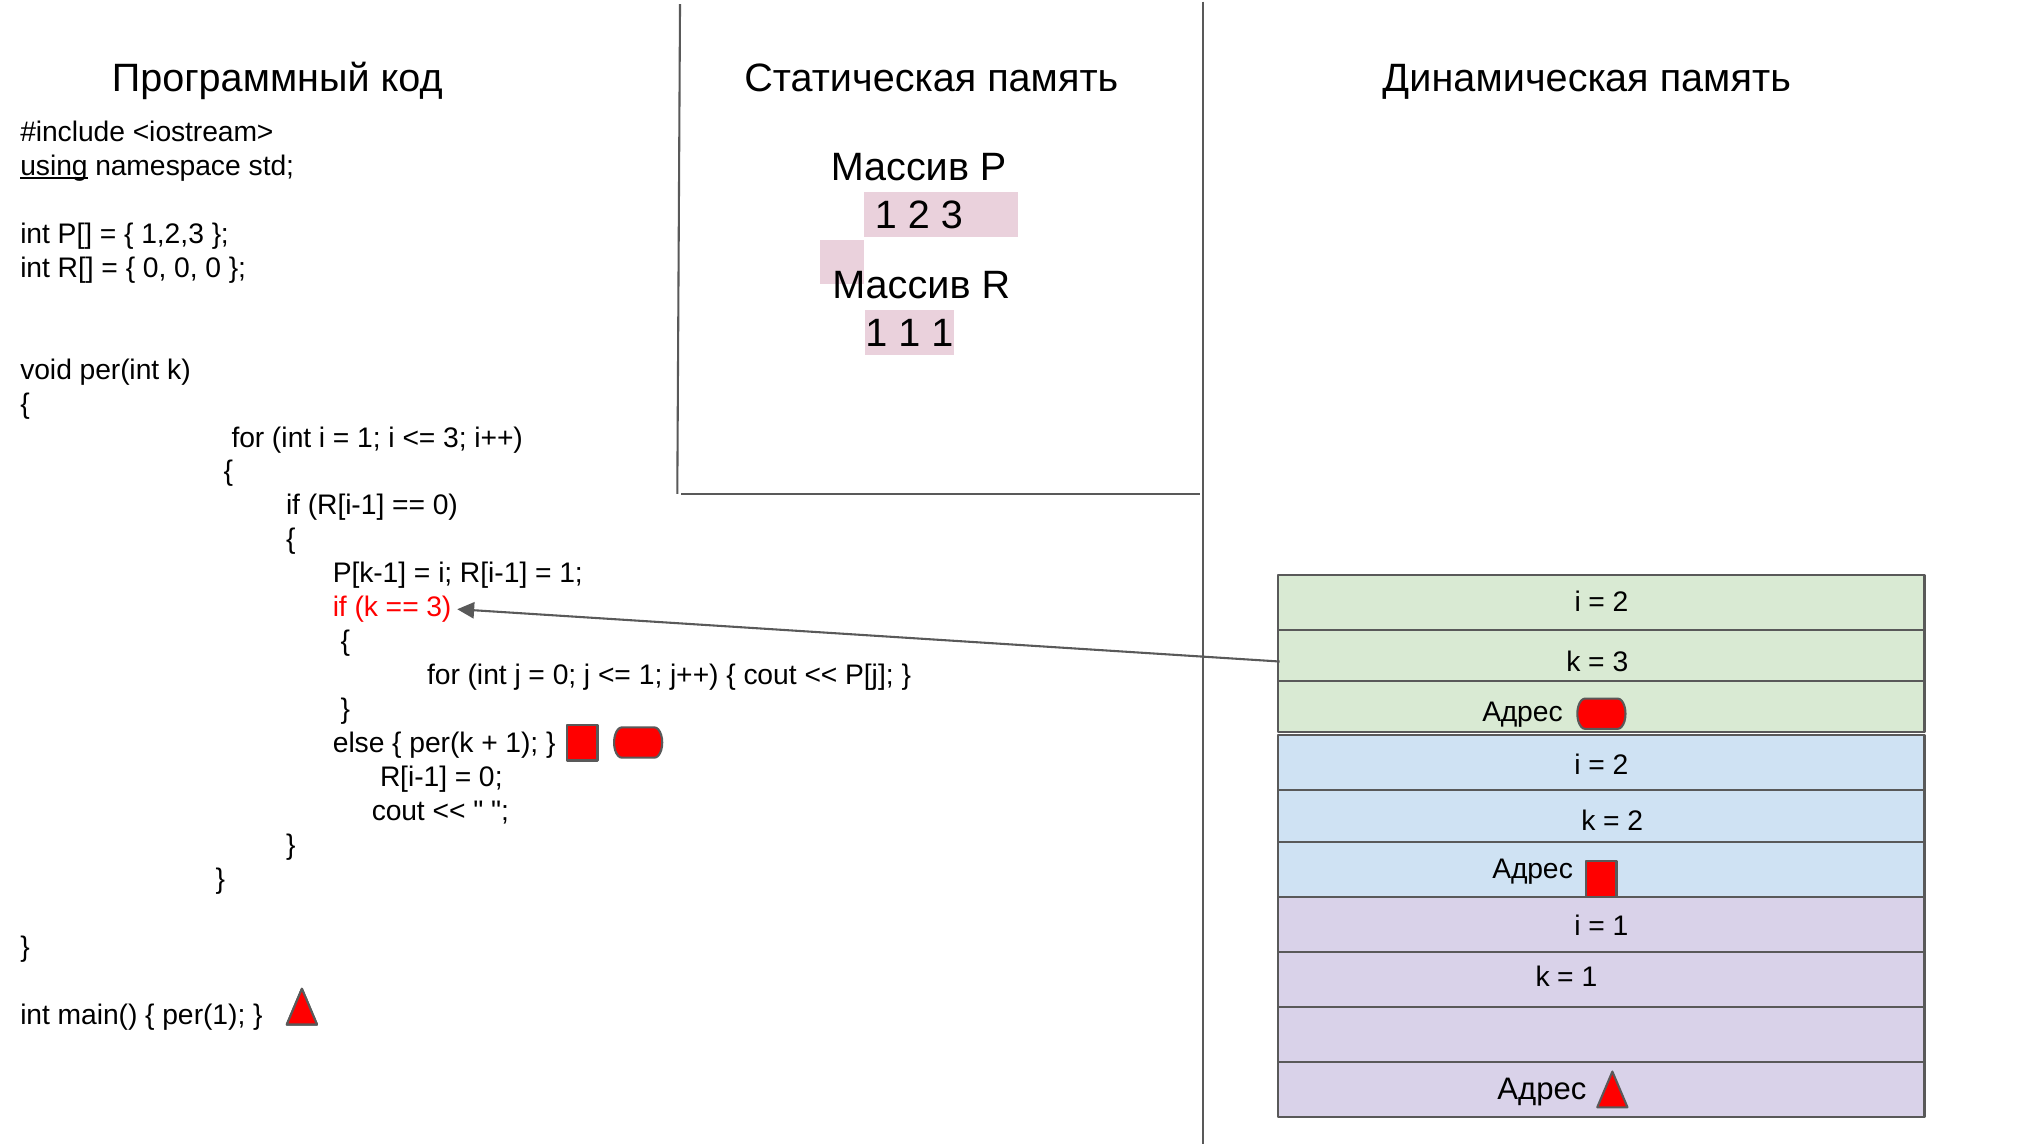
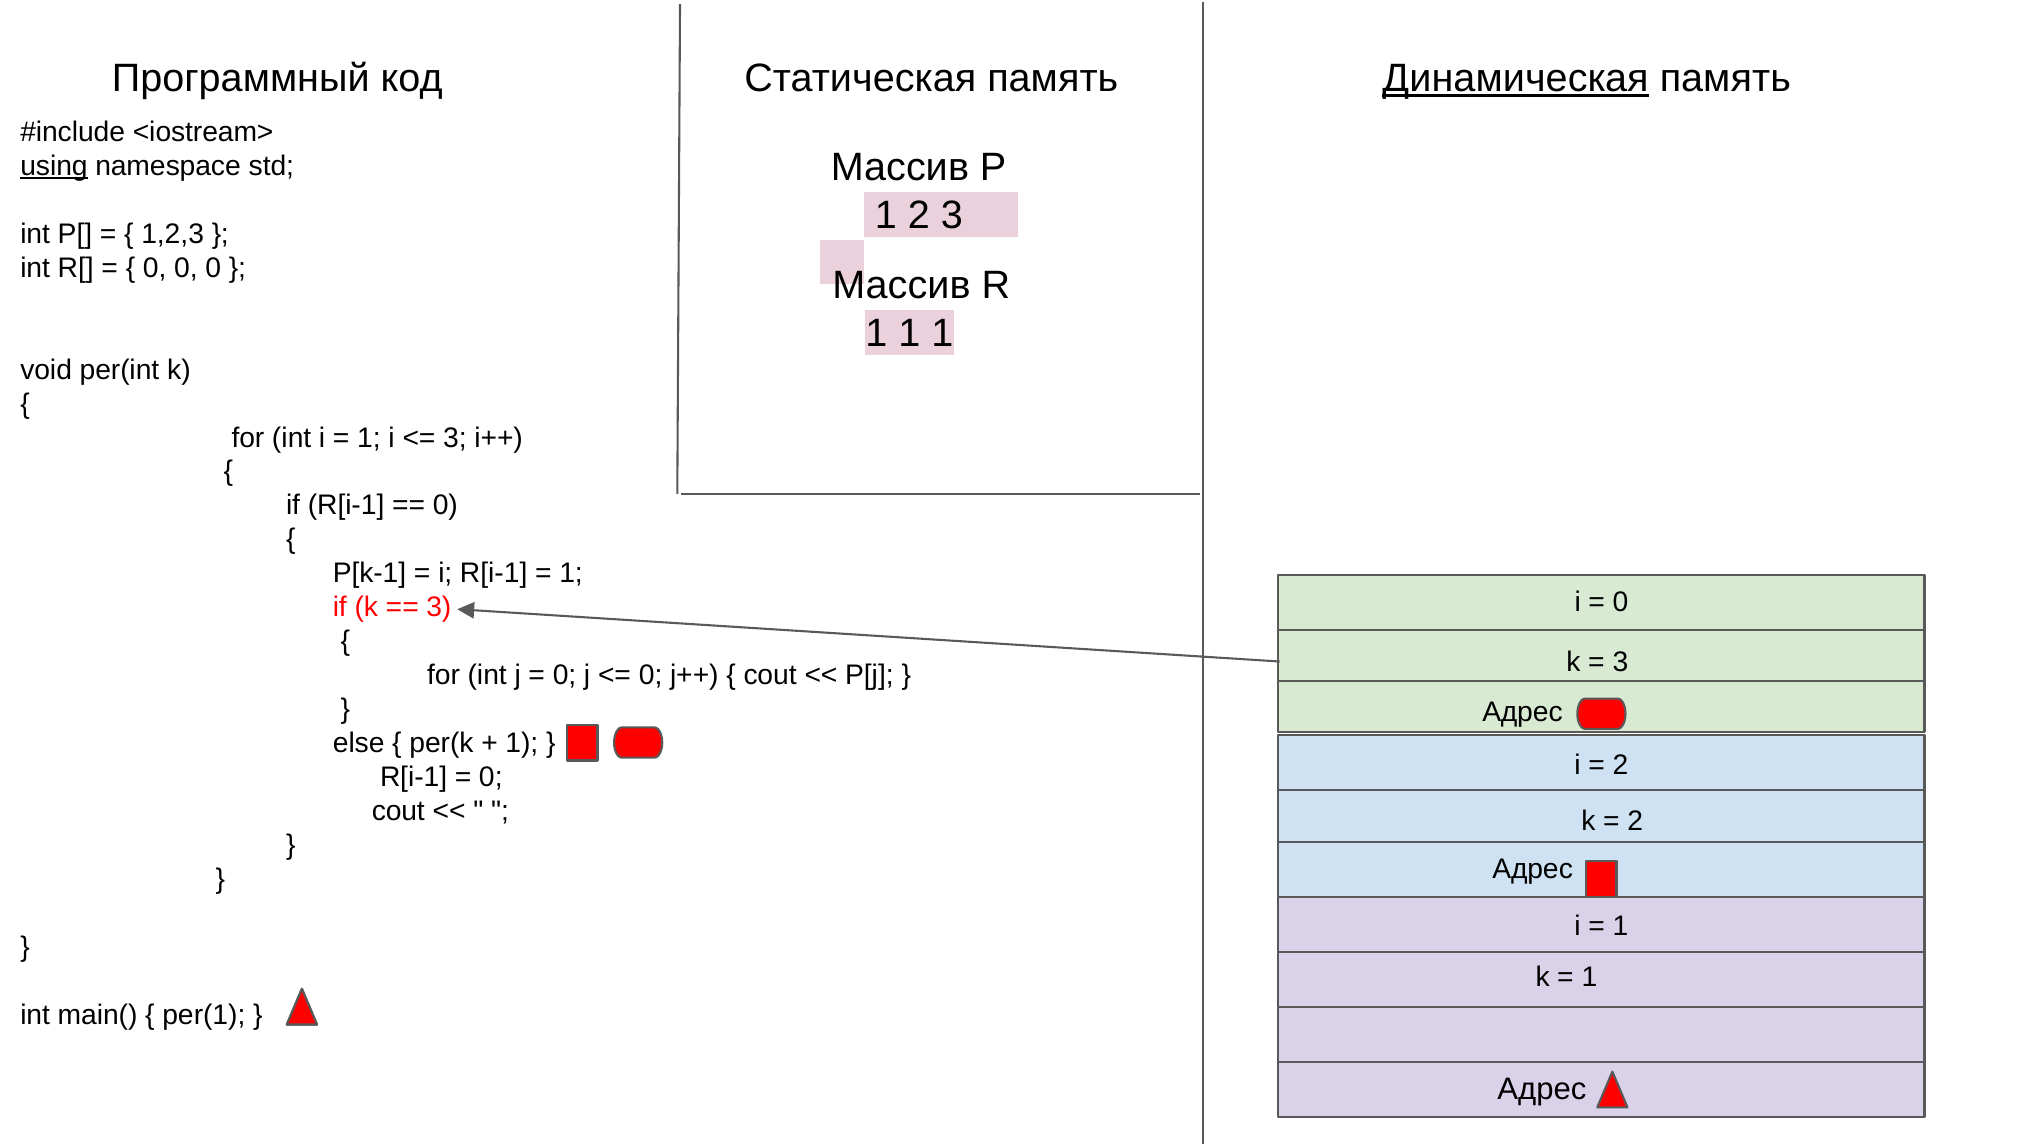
Динамическая underline: none -> present
2 at (1621, 602): 2 -> 0
1 at (651, 675): 1 -> 0
